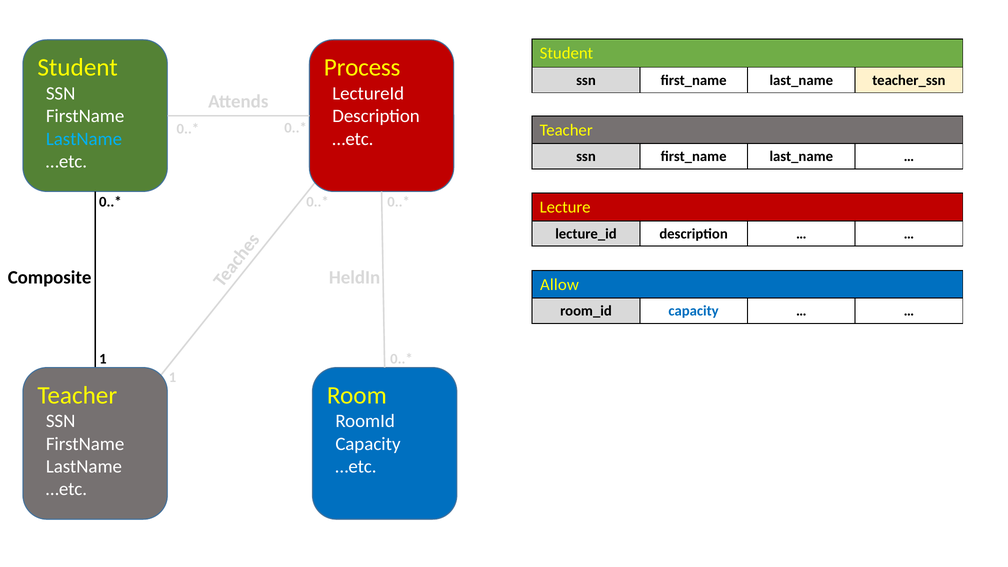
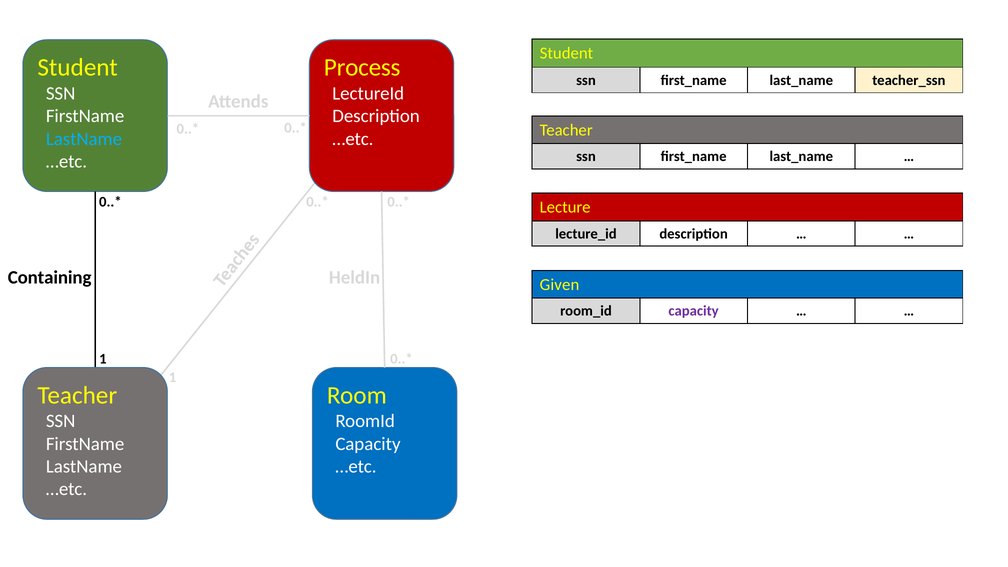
Composite: Composite -> Containing
Allow: Allow -> Given
capacity at (694, 311) colour: blue -> purple
